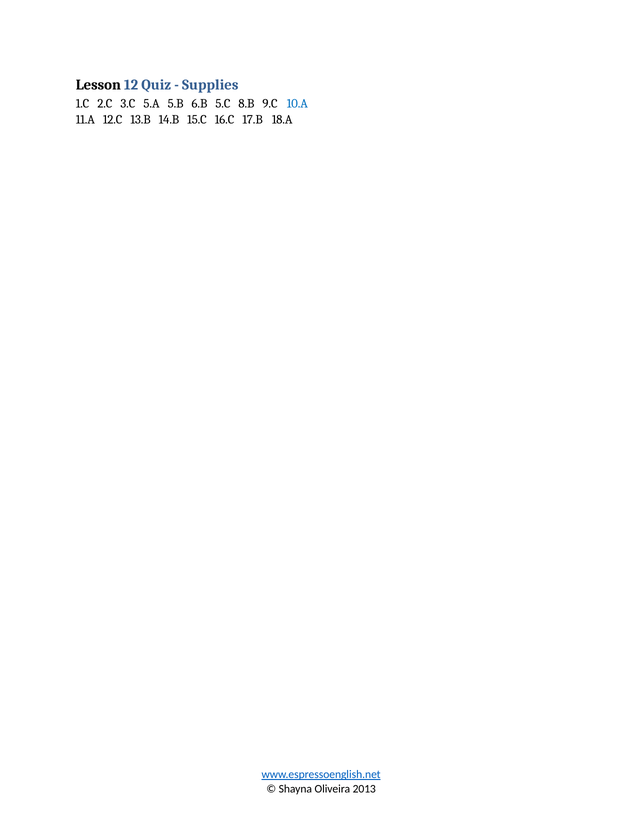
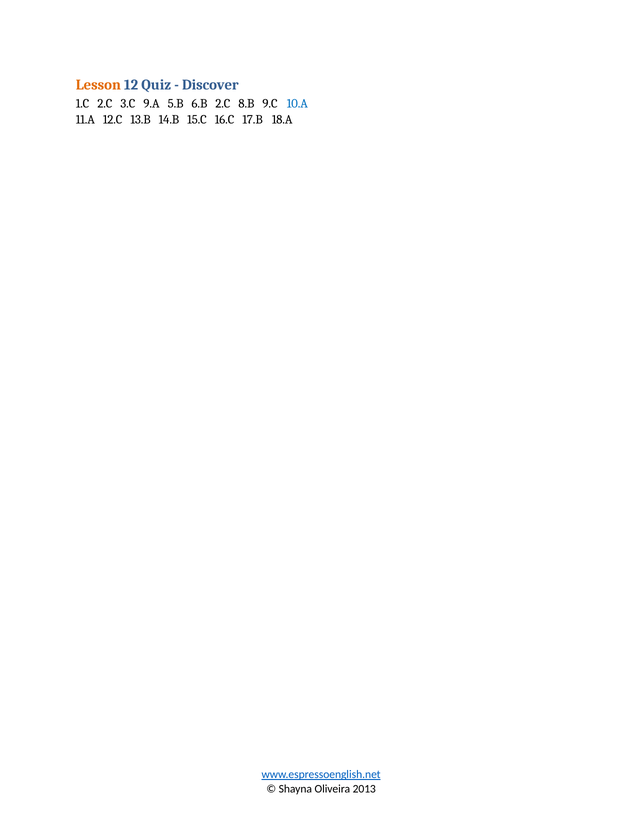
Lesson colour: black -> orange
Supplies: Supplies -> Discover
5.A: 5.A -> 9.A
6.B 5.C: 5.C -> 2.C
